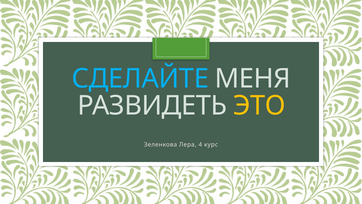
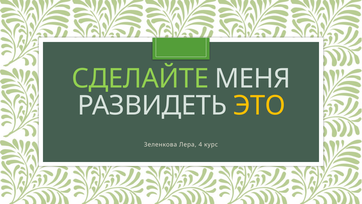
СДЕЛАЙТЕ colour: light blue -> light green
